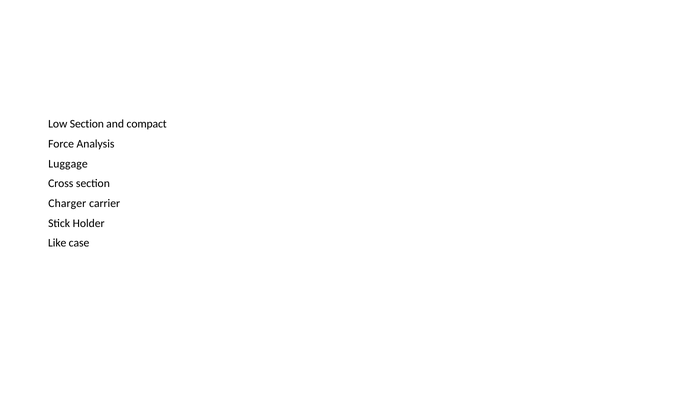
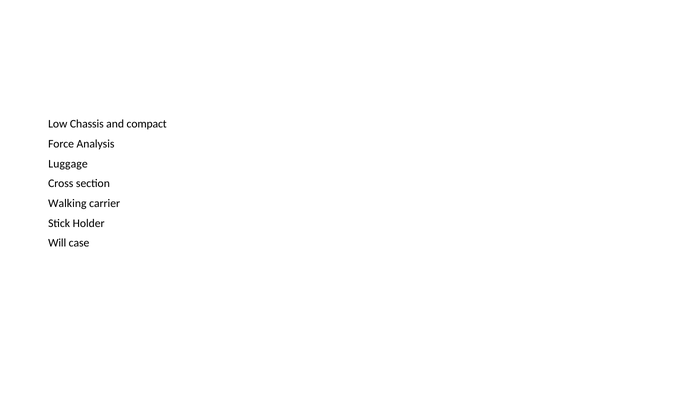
Low Section: Section -> Chassis
Charger: Charger -> Walking
Like: Like -> Will
